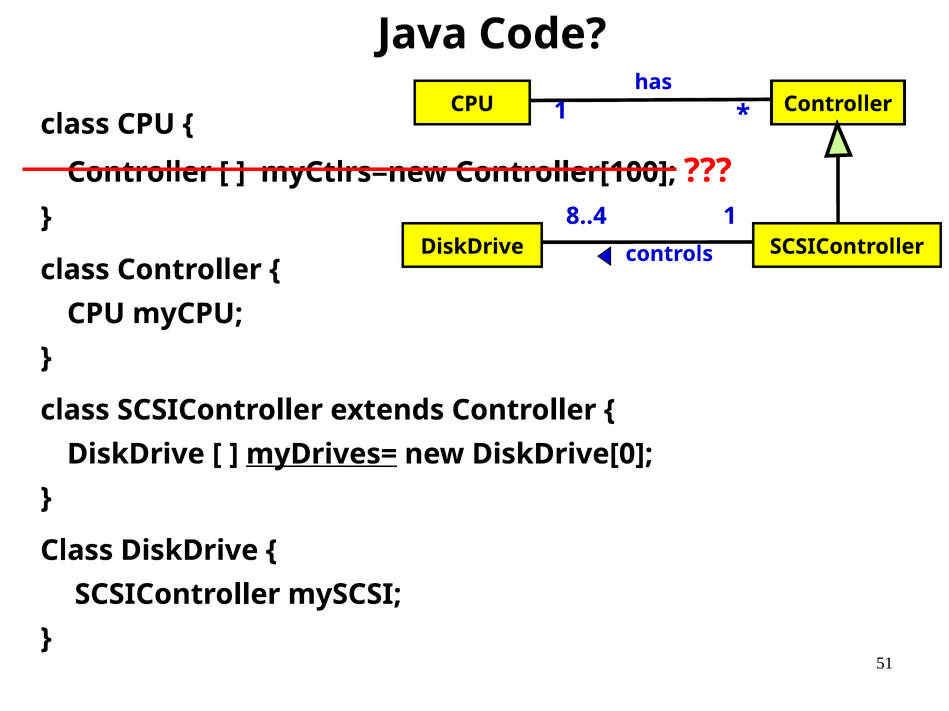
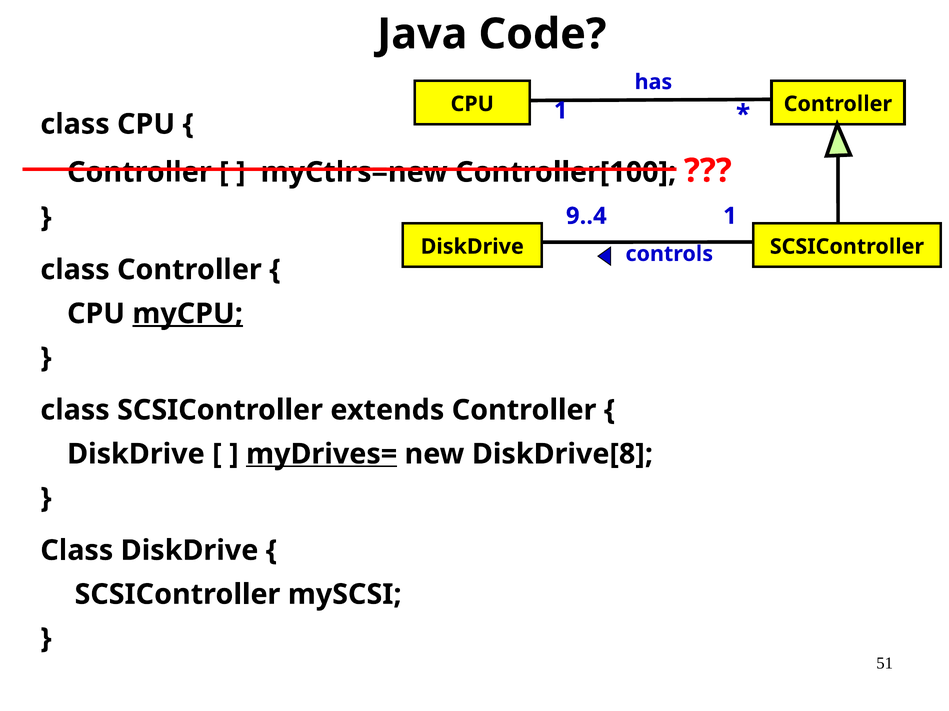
8..4: 8..4 -> 9..4
myCPU underline: none -> present
DiskDrive[0: DiskDrive[0 -> DiskDrive[8
